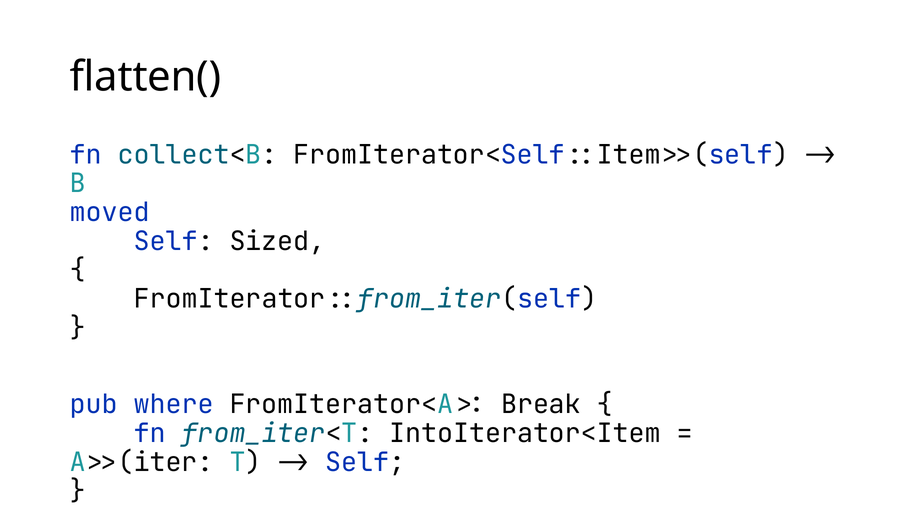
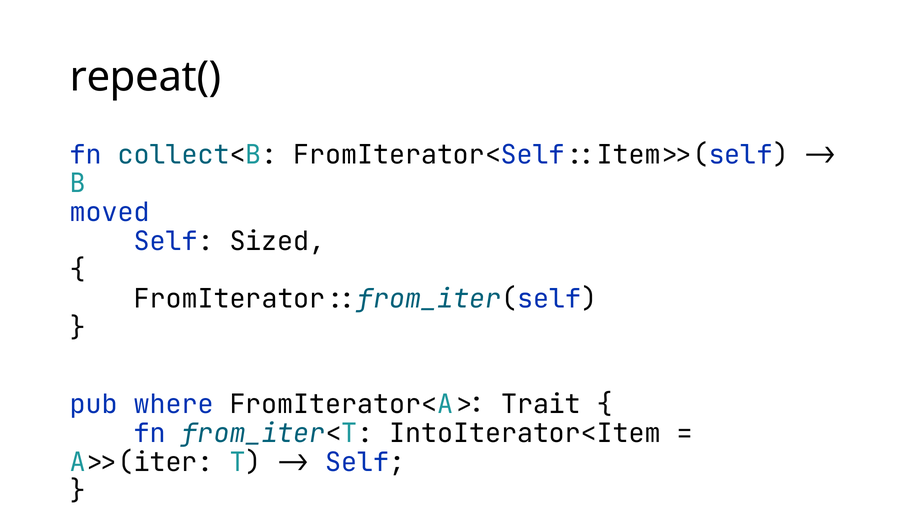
flatten(: flatten( -> repeat(
Break: Break -> Trait
